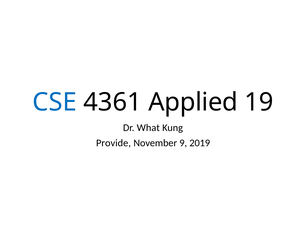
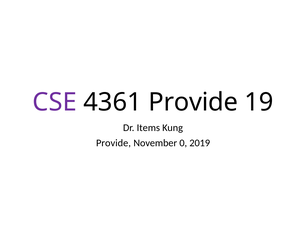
CSE colour: blue -> purple
4361 Applied: Applied -> Provide
What: What -> Items
9: 9 -> 0
